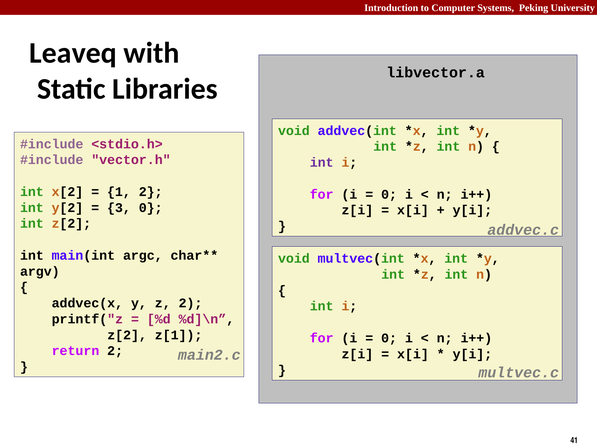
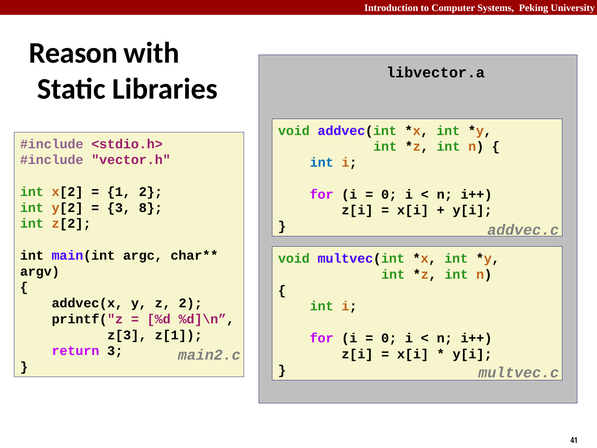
Leaveq: Leaveq -> Reason
int at (322, 162) colour: purple -> blue
3 0: 0 -> 8
z[2 at (127, 335): z[2 -> z[3
return 2: 2 -> 3
